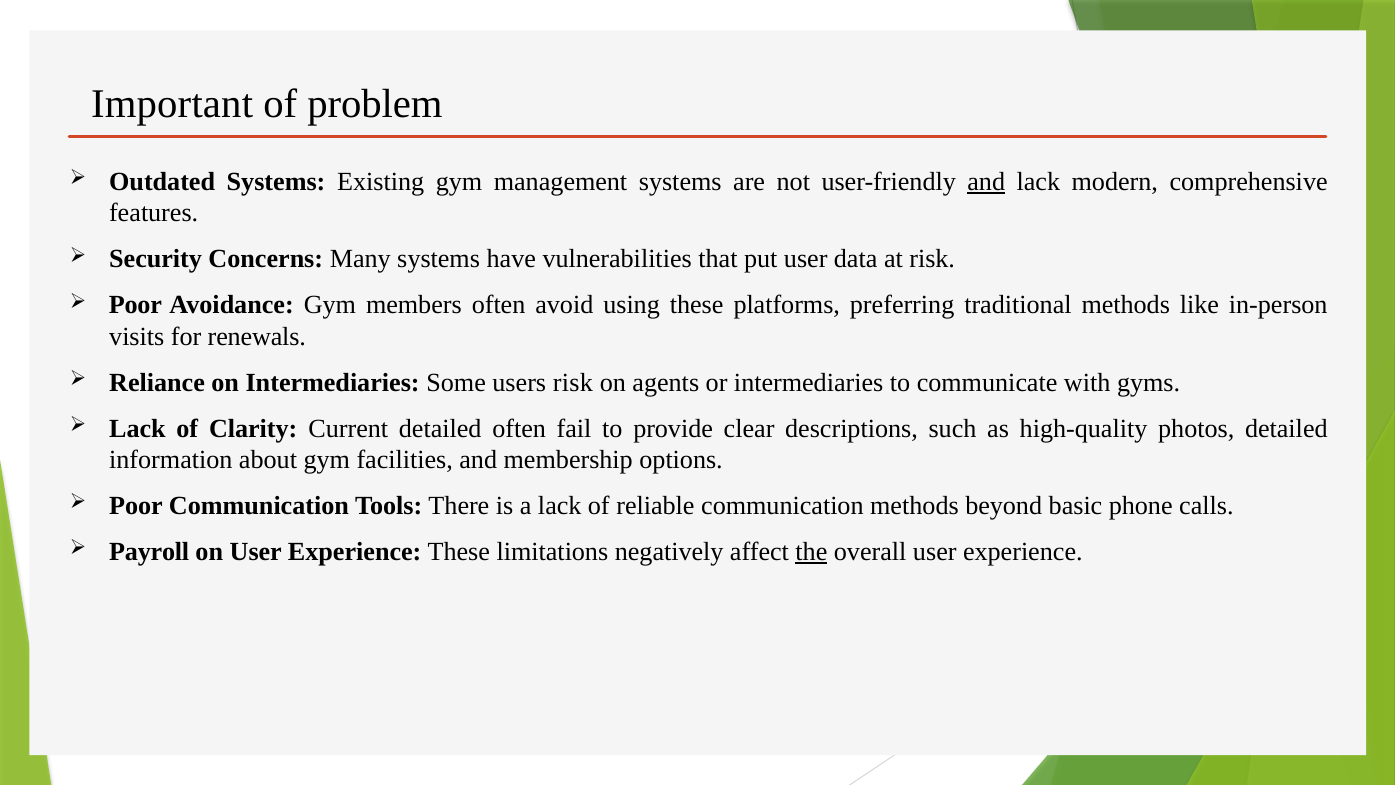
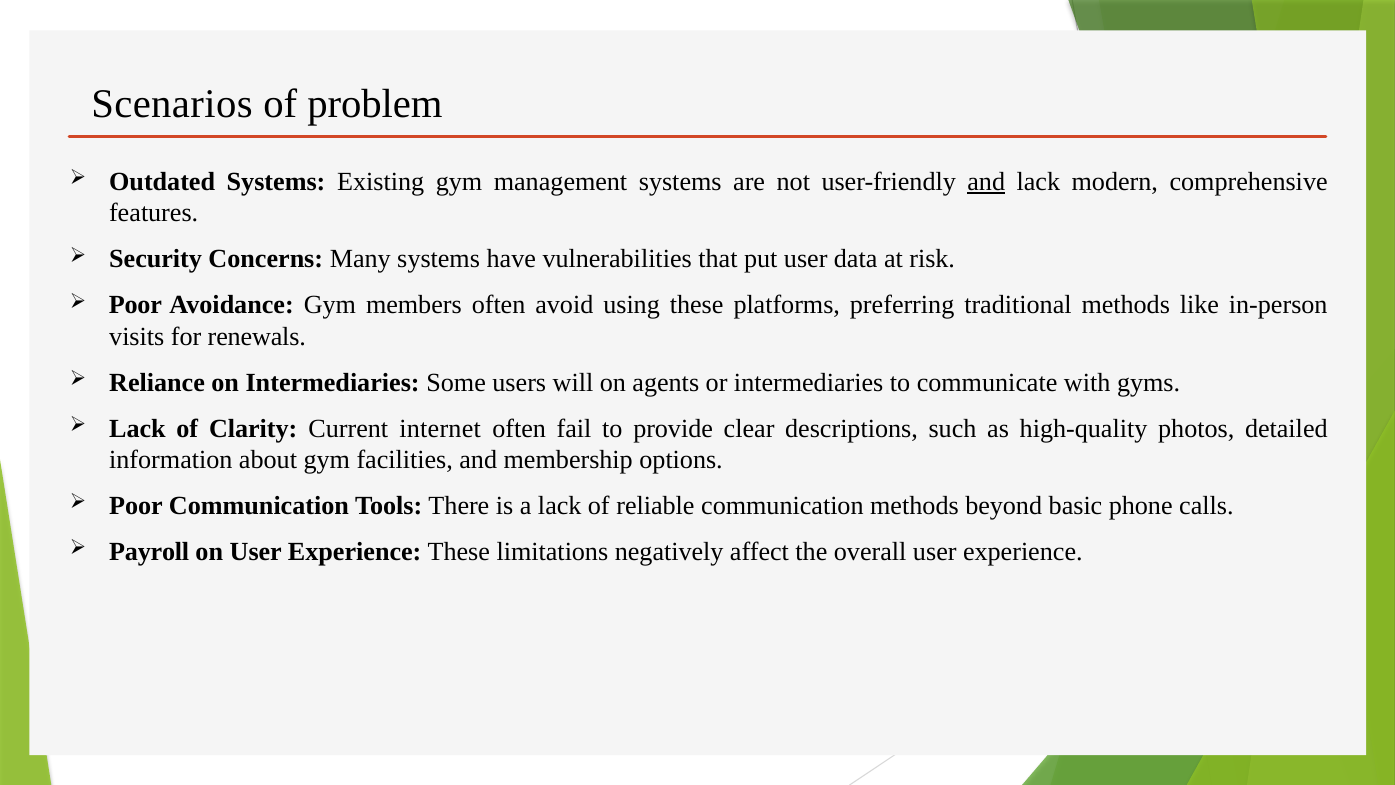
Important: Important -> Scenarios
users risk: risk -> will
Current detailed: detailed -> internet
the underline: present -> none
